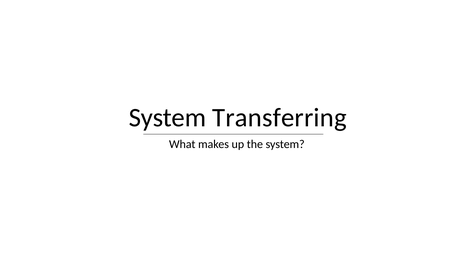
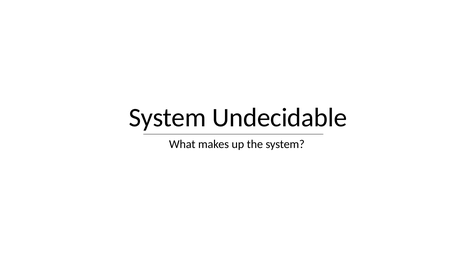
Transferring: Transferring -> Undecidable
